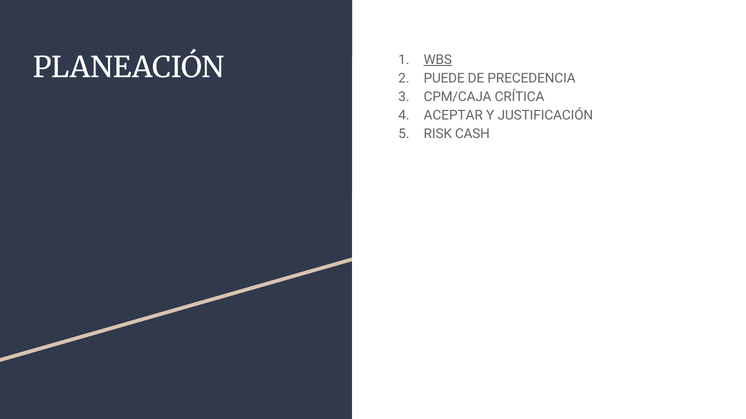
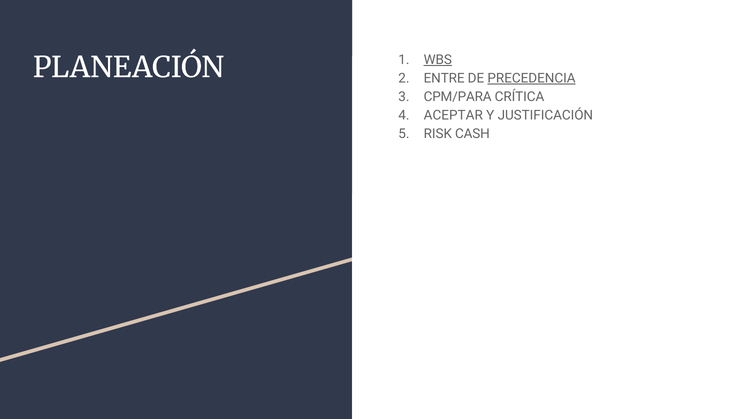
PUEDE: PUEDE -> ENTRE
PRECEDENCIA underline: none -> present
CPM/CAJA: CPM/CAJA -> CPM/PARA
